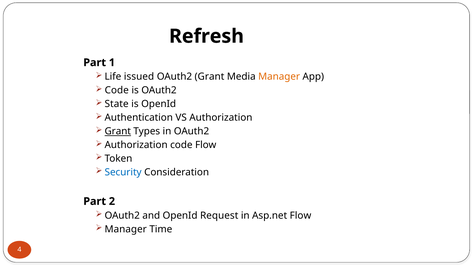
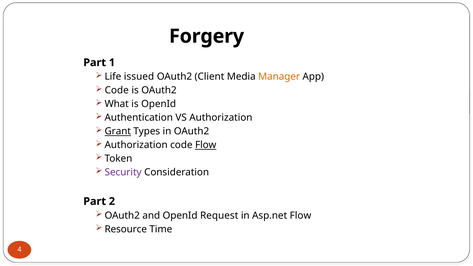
Refresh: Refresh -> Forgery
OAuth2 Grant: Grant -> Client
State: State -> What
Flow at (206, 145) underline: none -> present
Security colour: blue -> purple
Manager at (126, 229): Manager -> Resource
